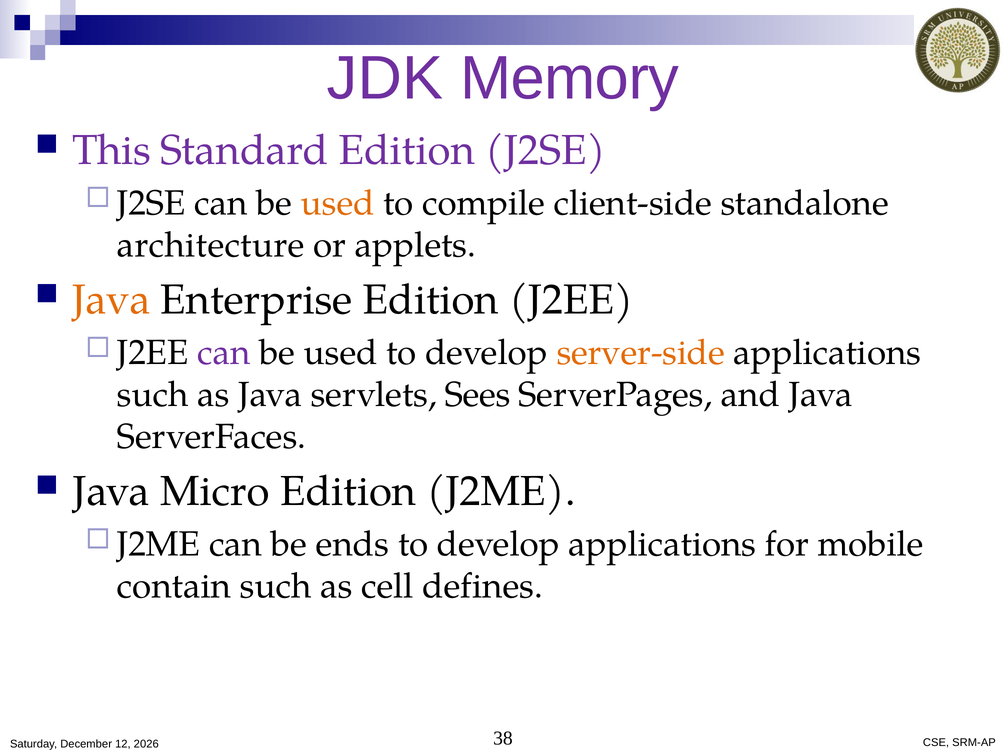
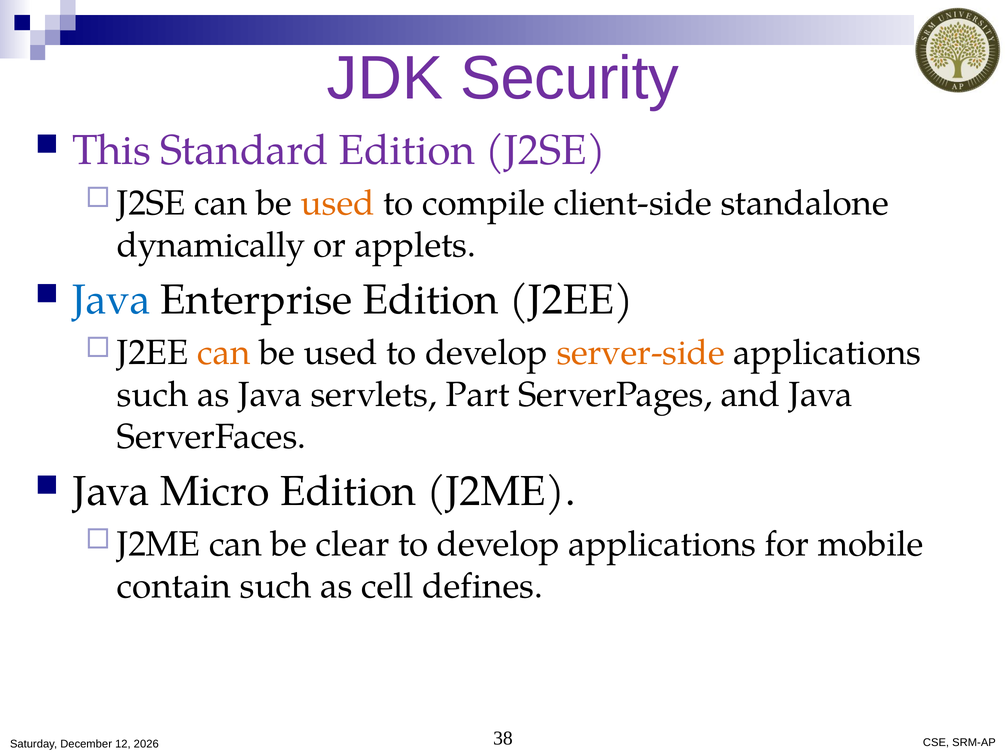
Memory: Memory -> Security
architecture: architecture -> dynamically
Java at (112, 300) colour: orange -> blue
can at (224, 353) colour: purple -> orange
Sees: Sees -> Part
ends: ends -> clear
